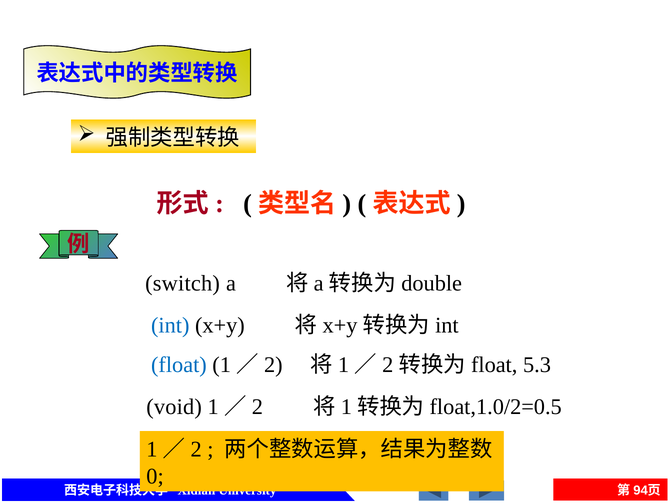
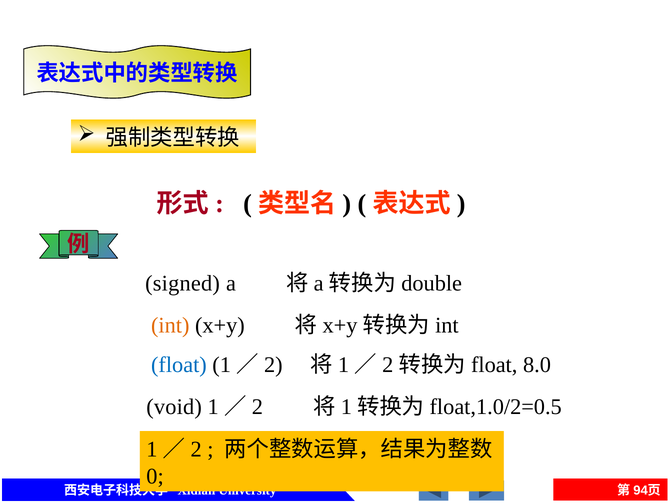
switch: switch -> signed
int colour: blue -> orange
5.3: 5.3 -> 8.0
